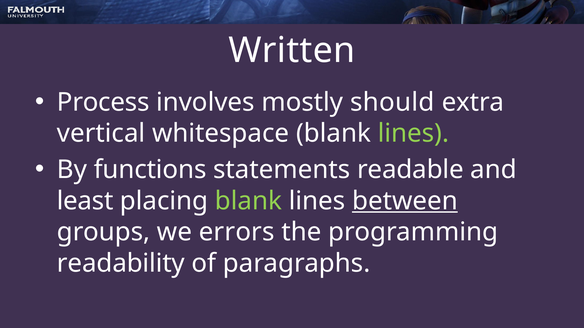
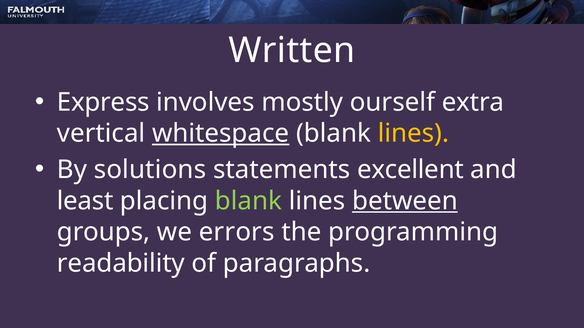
Process: Process -> Express
should: should -> ourself
whitespace underline: none -> present
lines at (413, 134) colour: light green -> yellow
functions: functions -> solutions
readable: readable -> excellent
